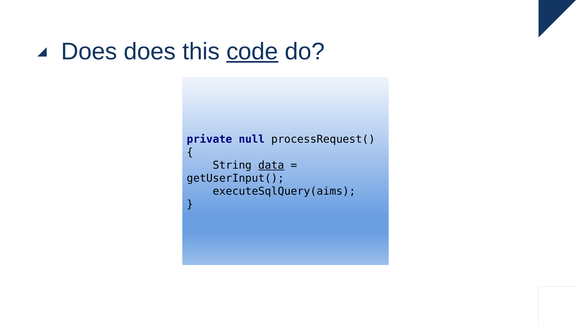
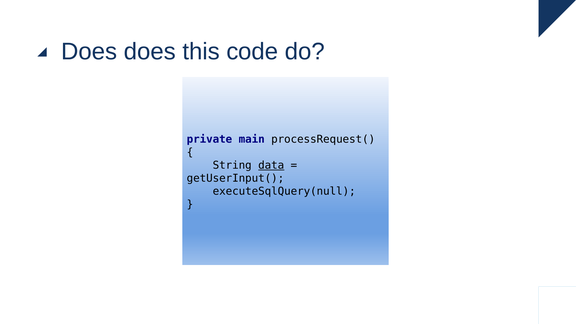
code underline: present -> none
null: null -> main
executeSqlQuery(aims: executeSqlQuery(aims -> executeSqlQuery(null
